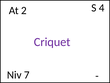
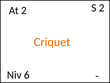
S 4: 4 -> 2
Criquet colour: purple -> orange
7: 7 -> 6
